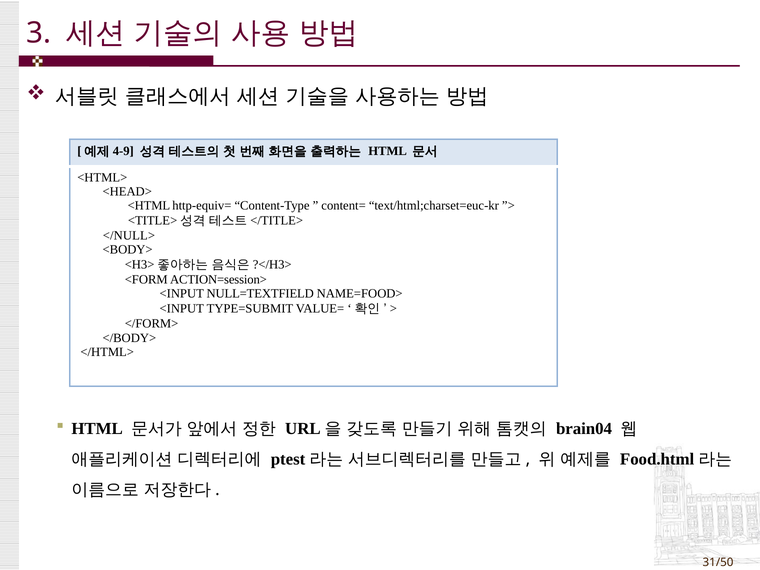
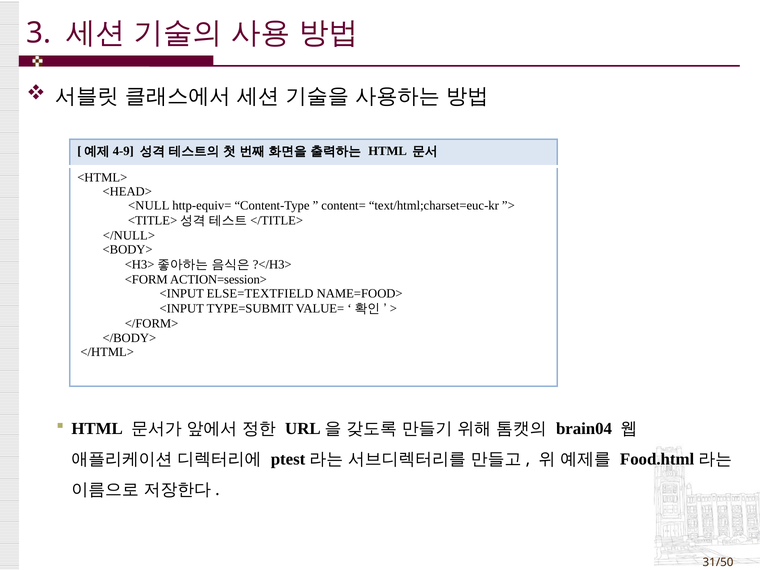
<HTML: <HTML -> <NULL
NULL=TEXTFIELD: NULL=TEXTFIELD -> ELSE=TEXTFIELD
